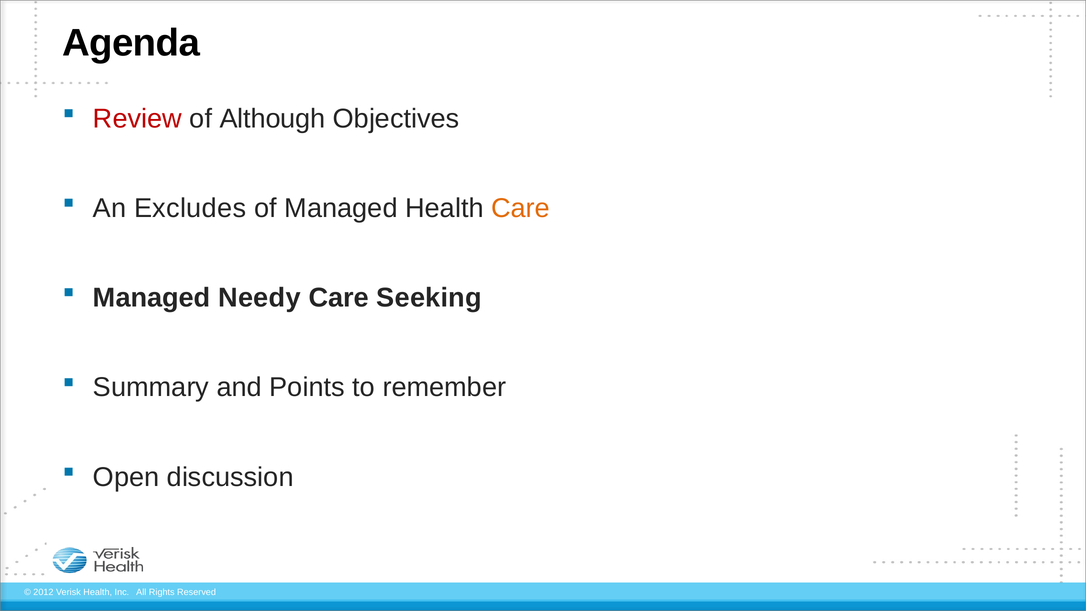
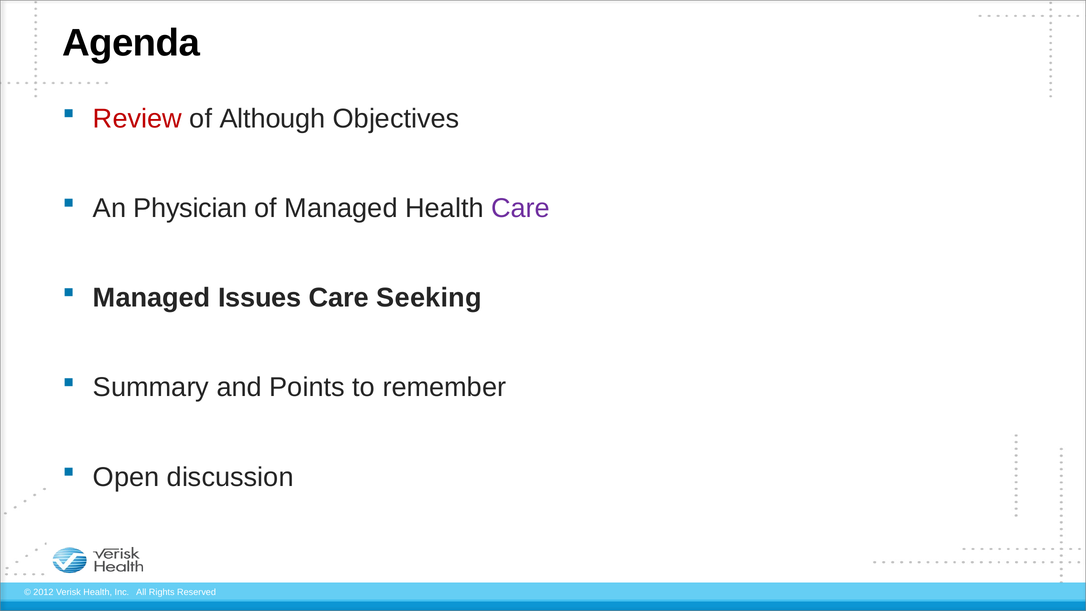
Excludes: Excludes -> Physician
Care at (521, 208) colour: orange -> purple
Needy: Needy -> Issues
